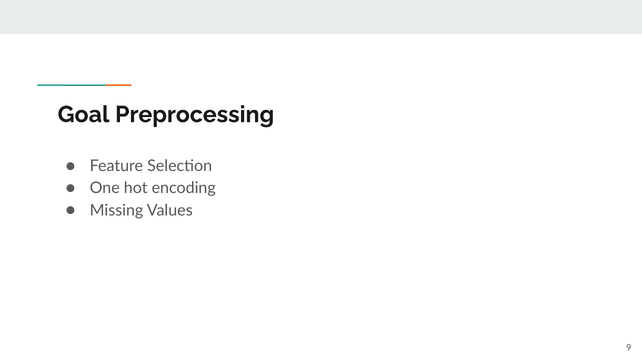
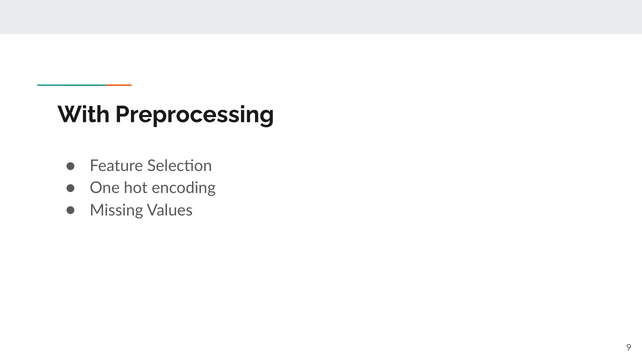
Goal: Goal -> With
